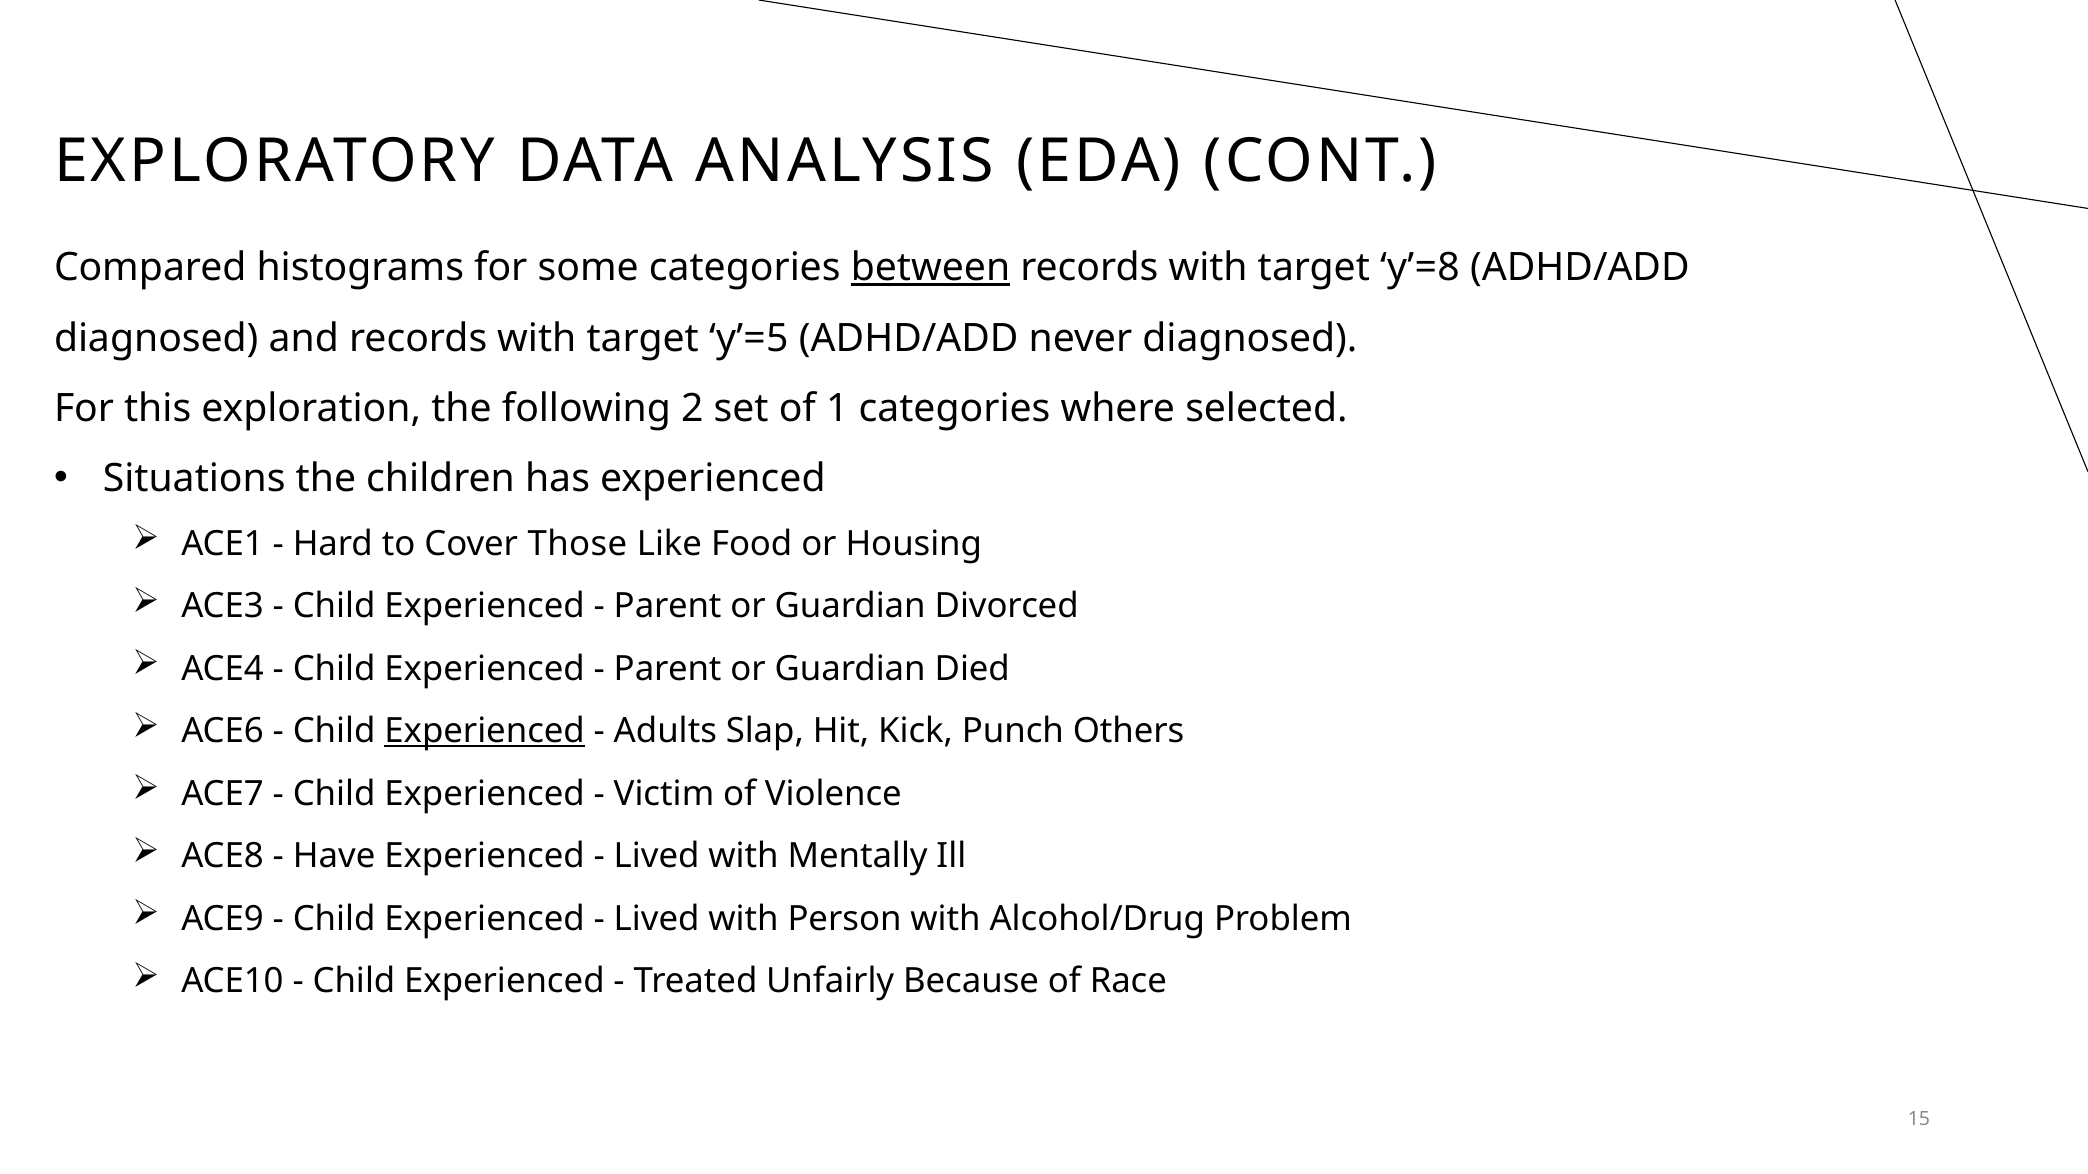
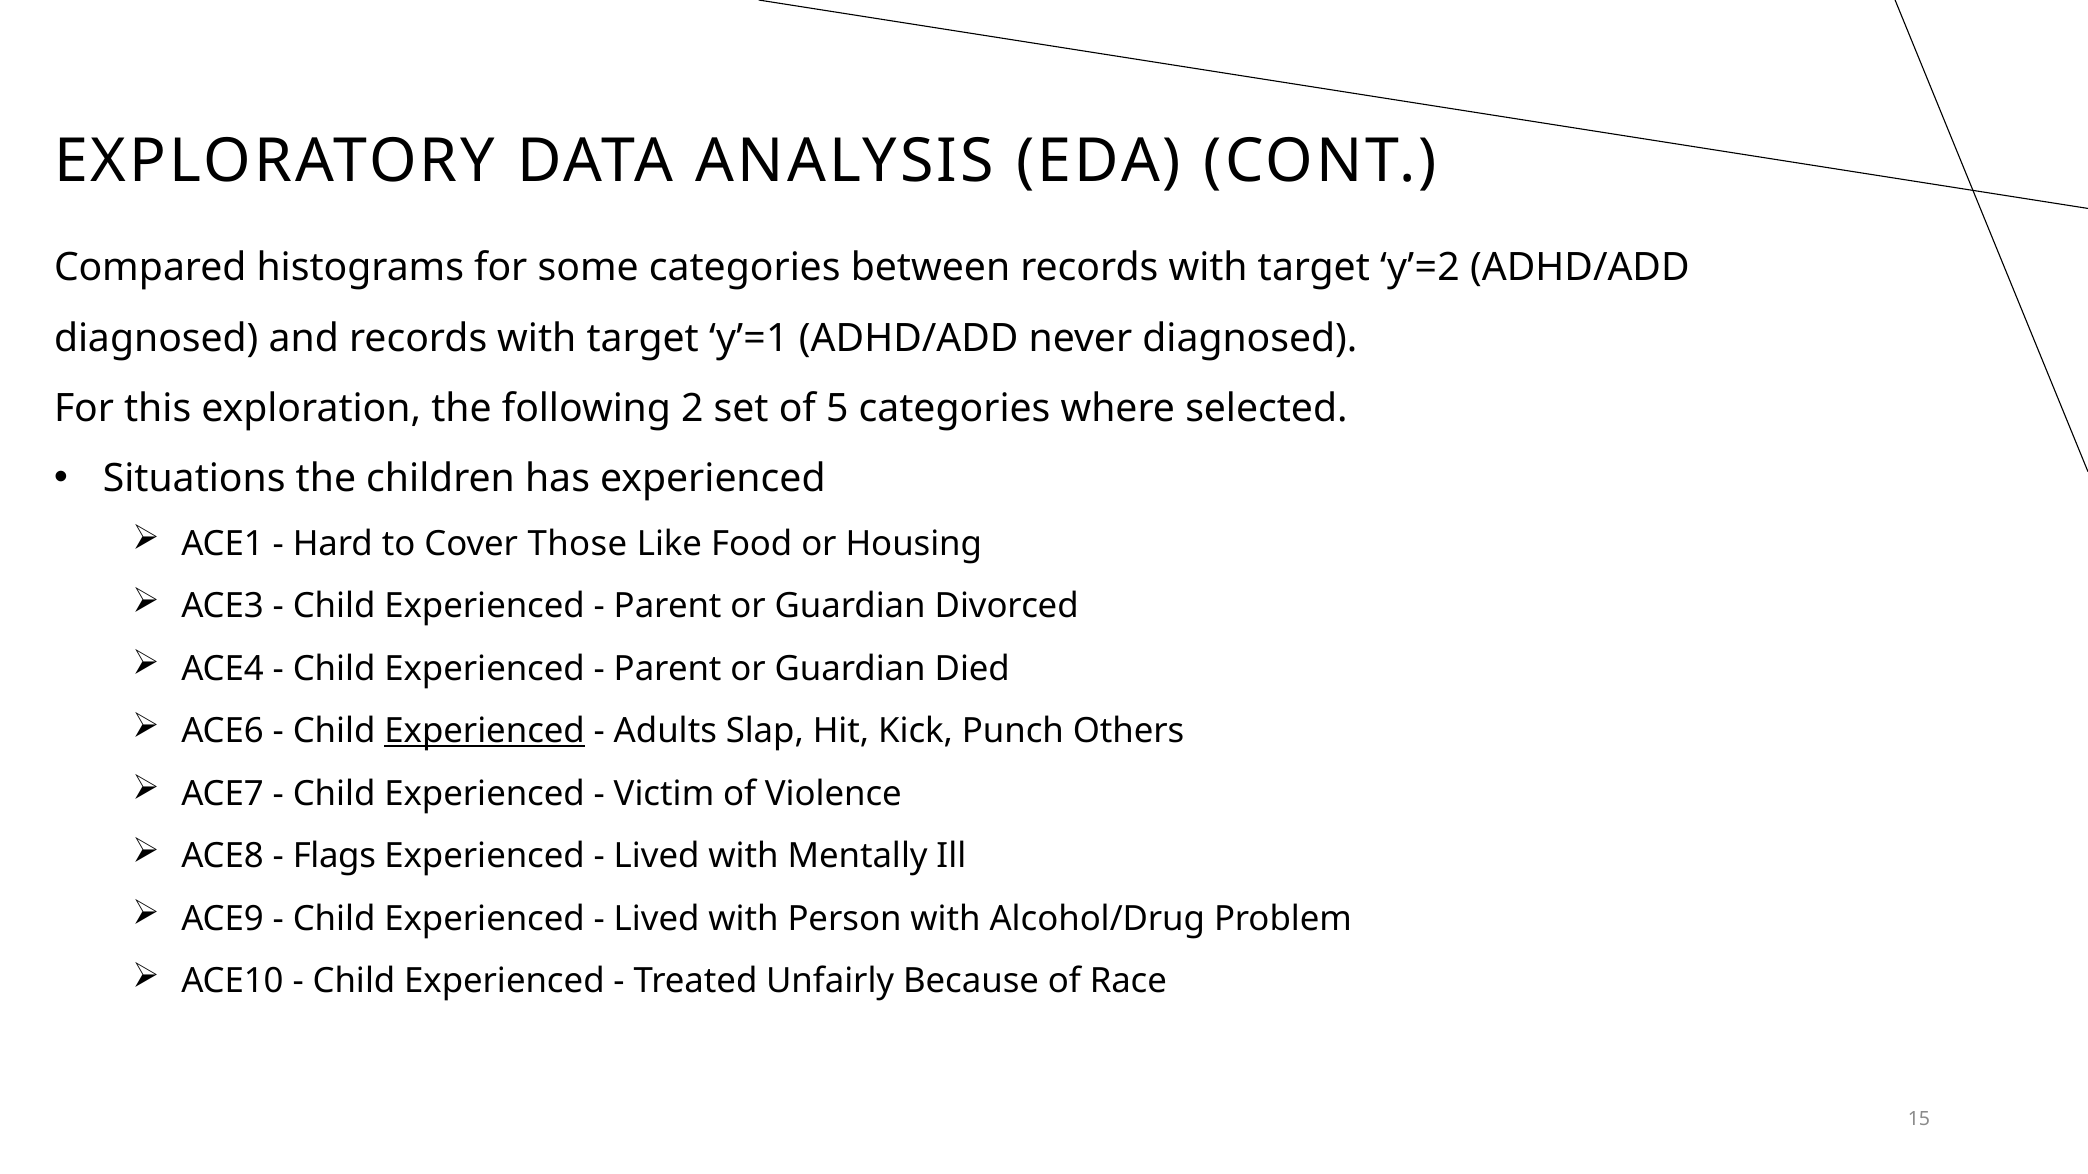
between underline: present -> none
y’=8: y’=8 -> y’=2
y’=5: y’=5 -> y’=1
1: 1 -> 5
Have: Have -> Flags
